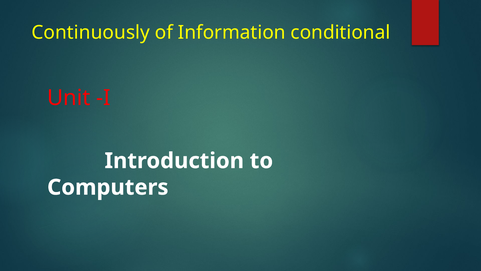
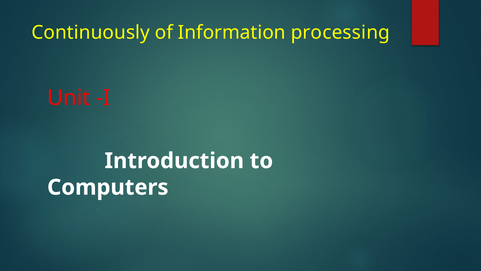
conditional: conditional -> processing
